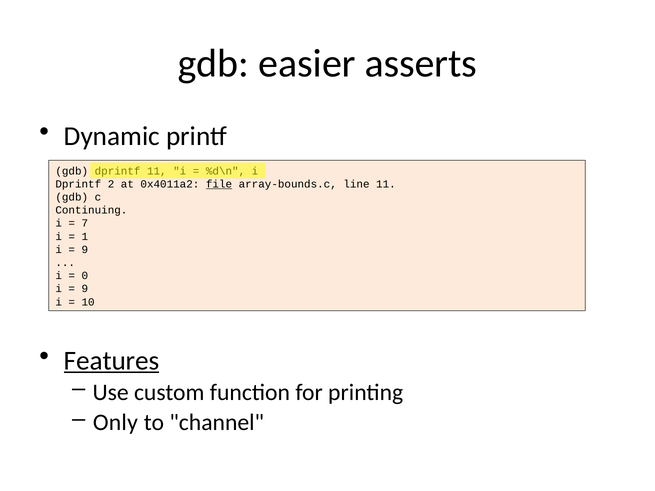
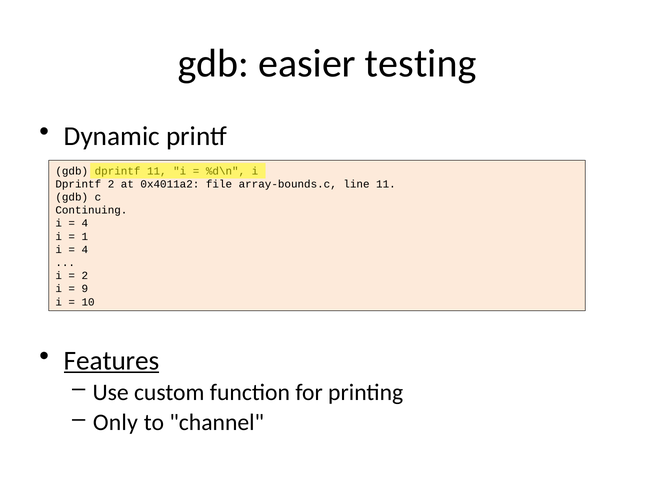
asserts: asserts -> testing
file underline: present -> none
7 at (85, 223): 7 -> 4
9 at (85, 250): 9 -> 4
0 at (85, 276): 0 -> 2
